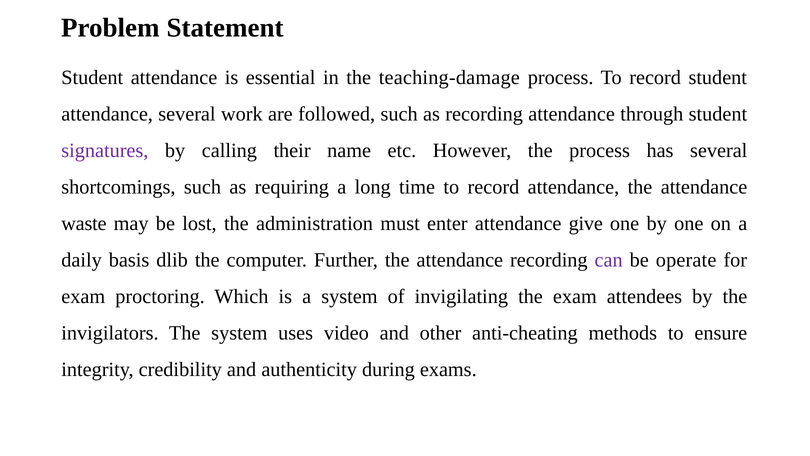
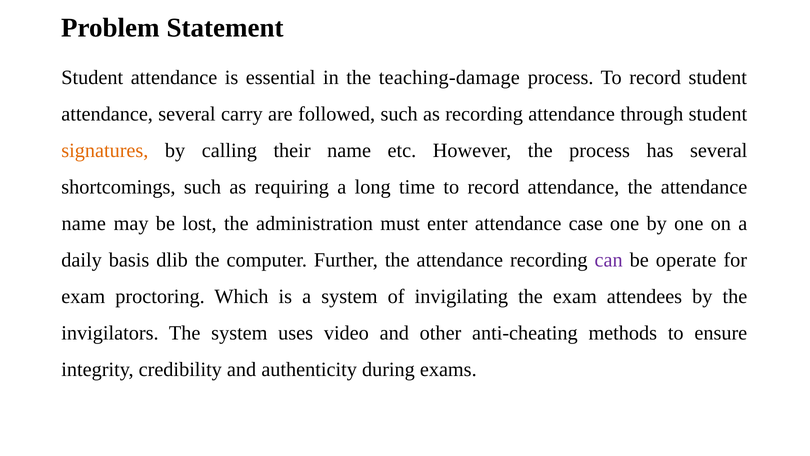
work: work -> carry
signatures colour: purple -> orange
waste at (84, 223): waste -> name
give: give -> case
